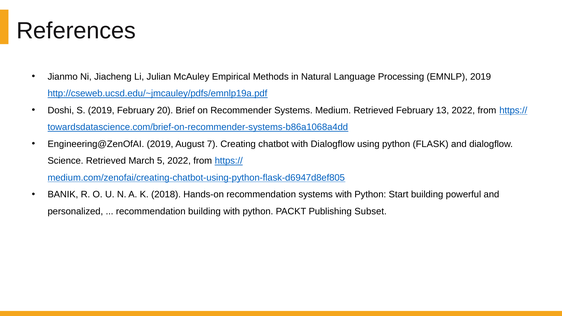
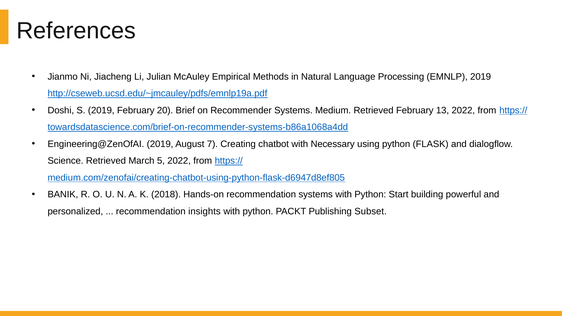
with Dialogflow: Dialogflow -> Necessary
recommendation building: building -> insights
